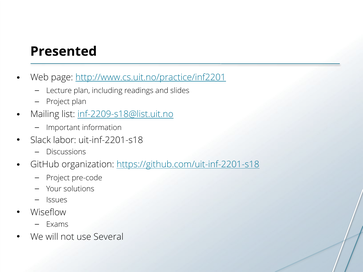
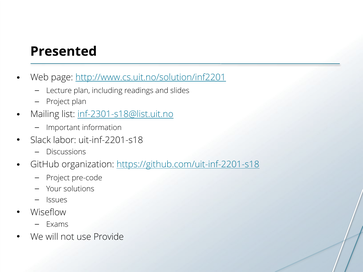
http://www.cs.uit.no/practice/inf2201: http://www.cs.uit.no/practice/inf2201 -> http://www.cs.uit.no/solution/inf2201
inf-2209-s18@list.uit.no: inf-2209-s18@list.uit.no -> inf-2301-s18@list.uit.no
Several: Several -> Provide
